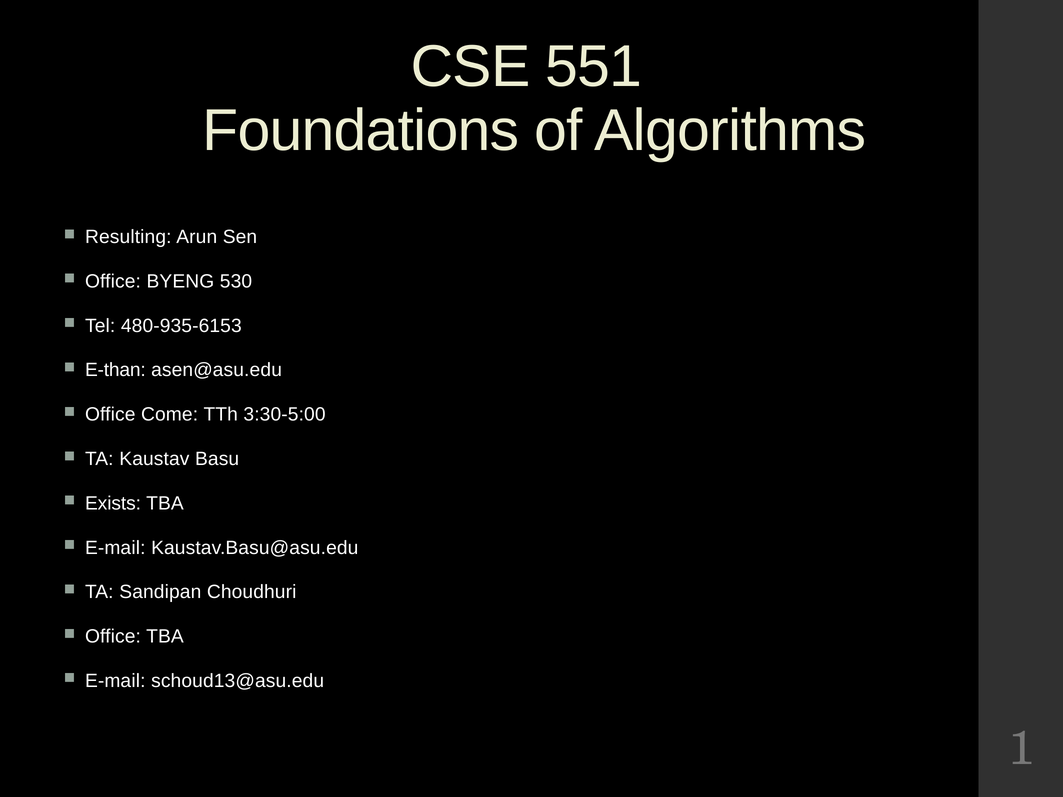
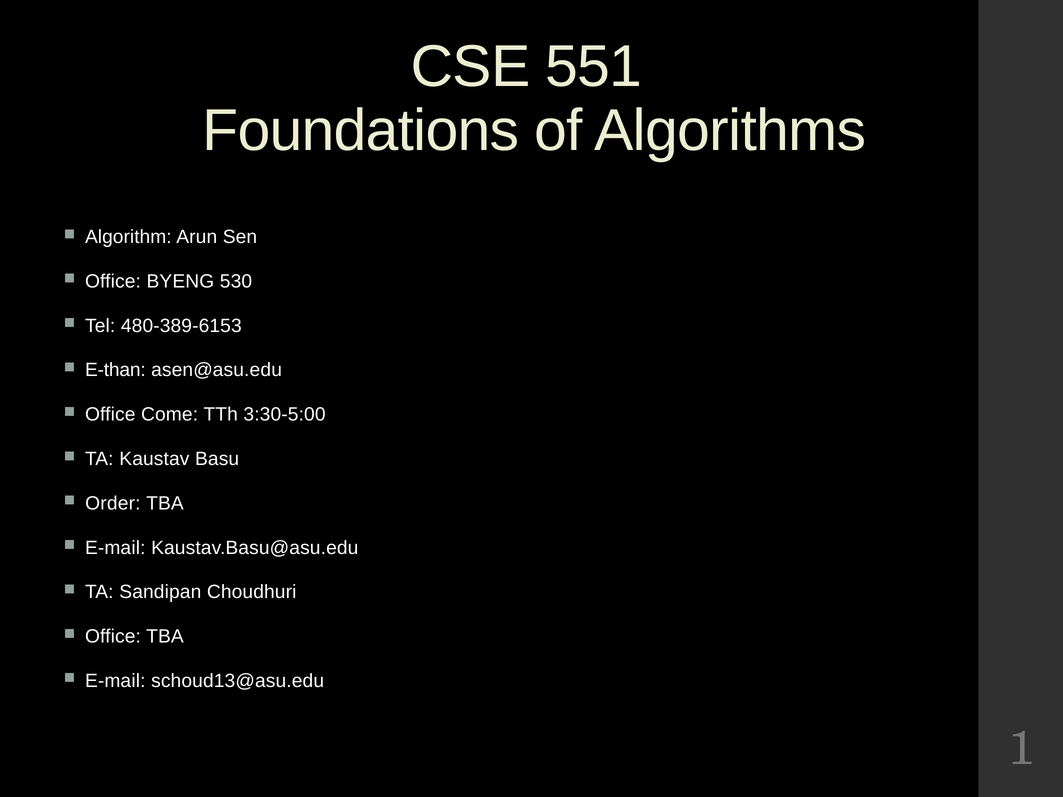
Resulting: Resulting -> Algorithm
480-935-6153: 480-935-6153 -> 480-389-6153
Exists: Exists -> Order
